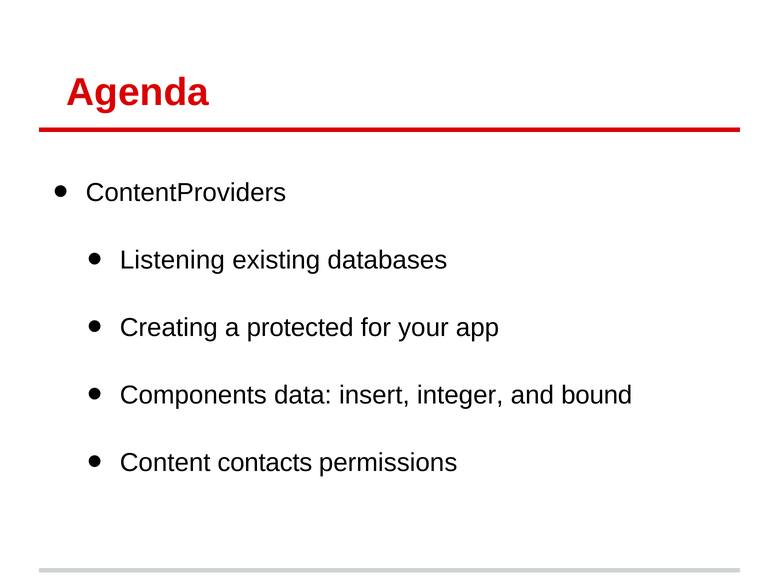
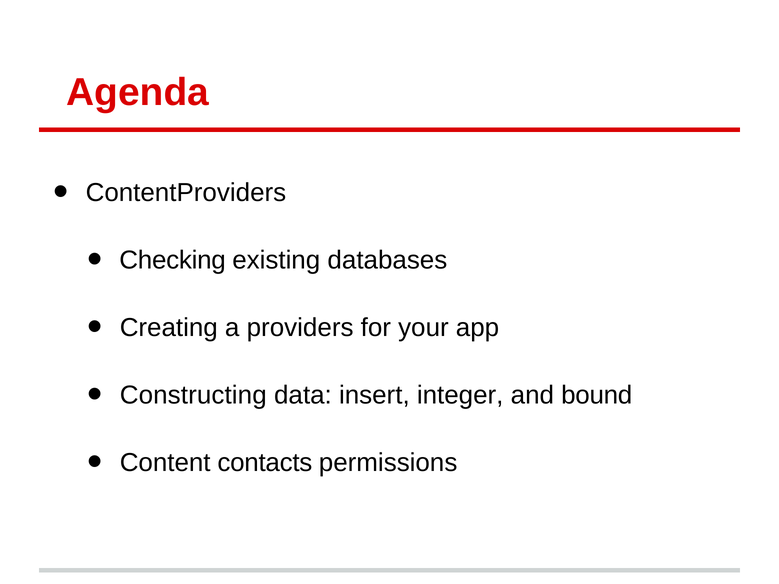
Listening: Listening -> Checking
protected: protected -> providers
Components: Components -> Constructing
